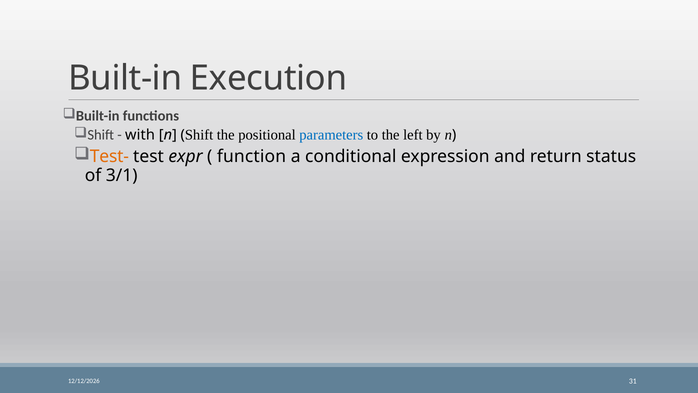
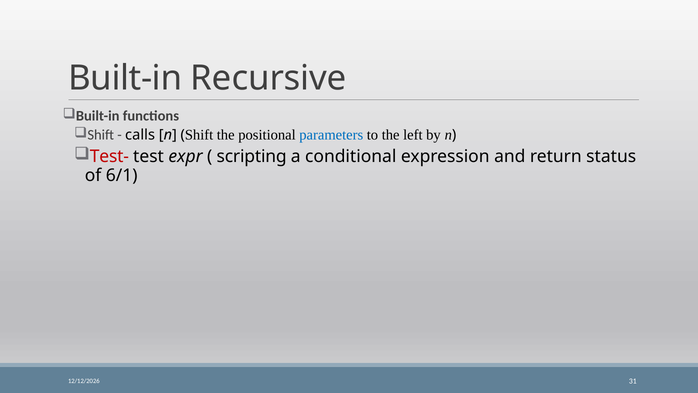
Execution: Execution -> Recursive
with: with -> calls
Test- colour: orange -> red
function: function -> scripting
3/1: 3/1 -> 6/1
